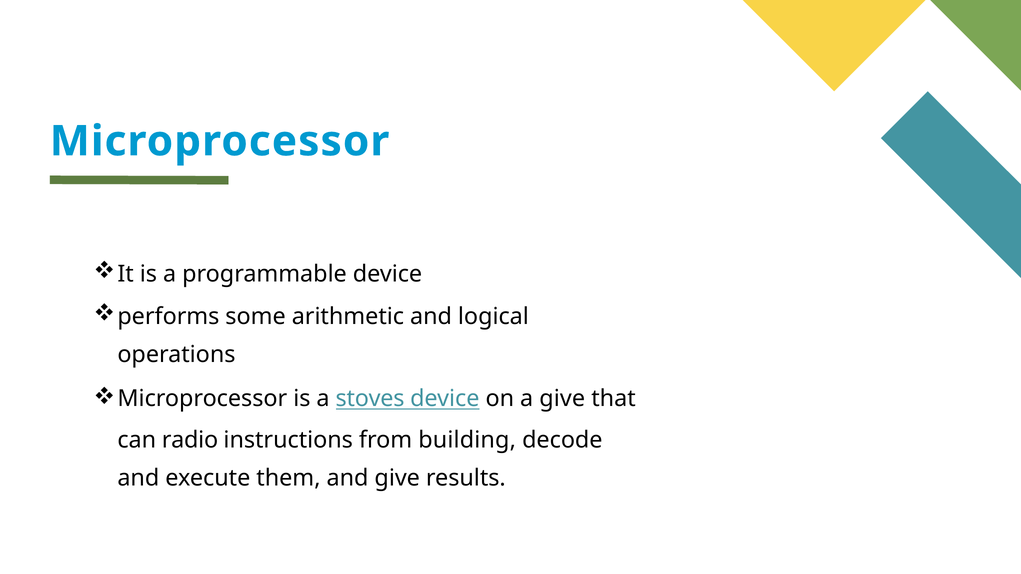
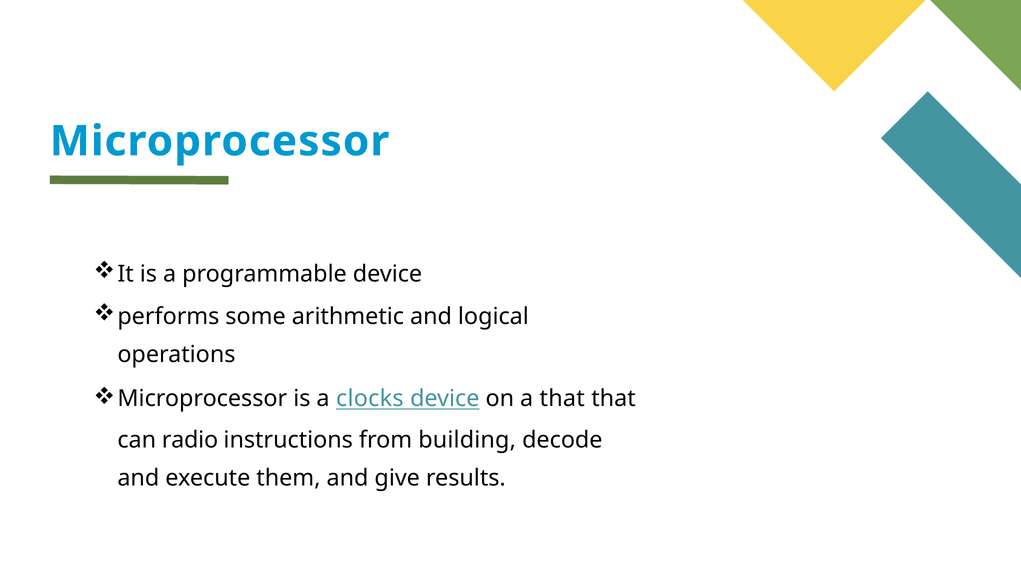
stoves: stoves -> clocks
a give: give -> that
